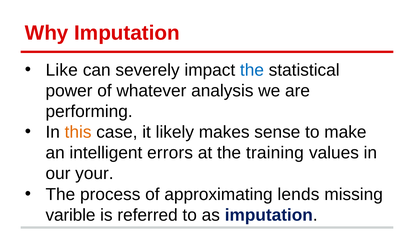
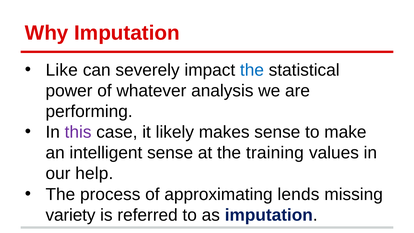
this colour: orange -> purple
intelligent errors: errors -> sense
your: your -> help
varible: varible -> variety
